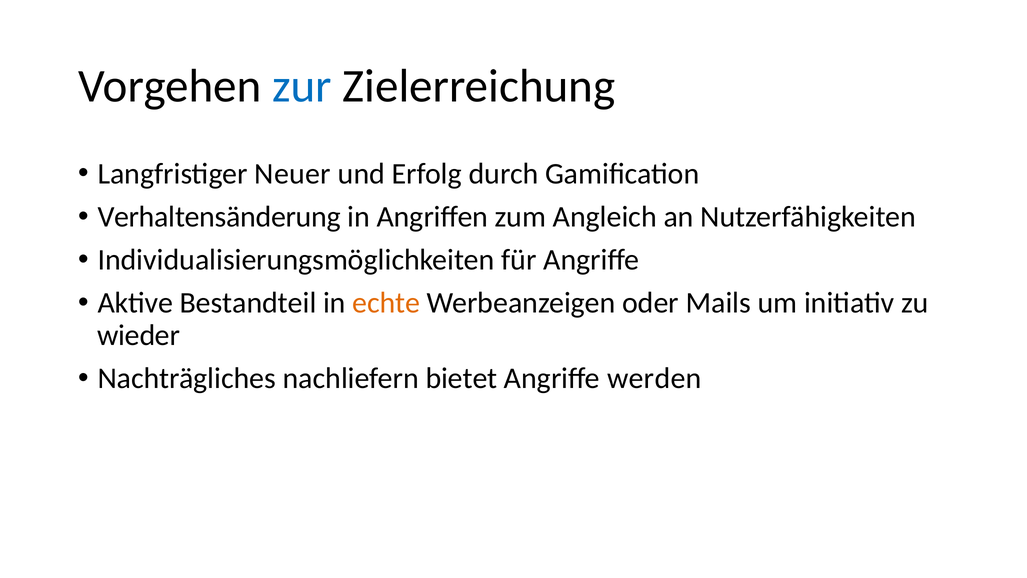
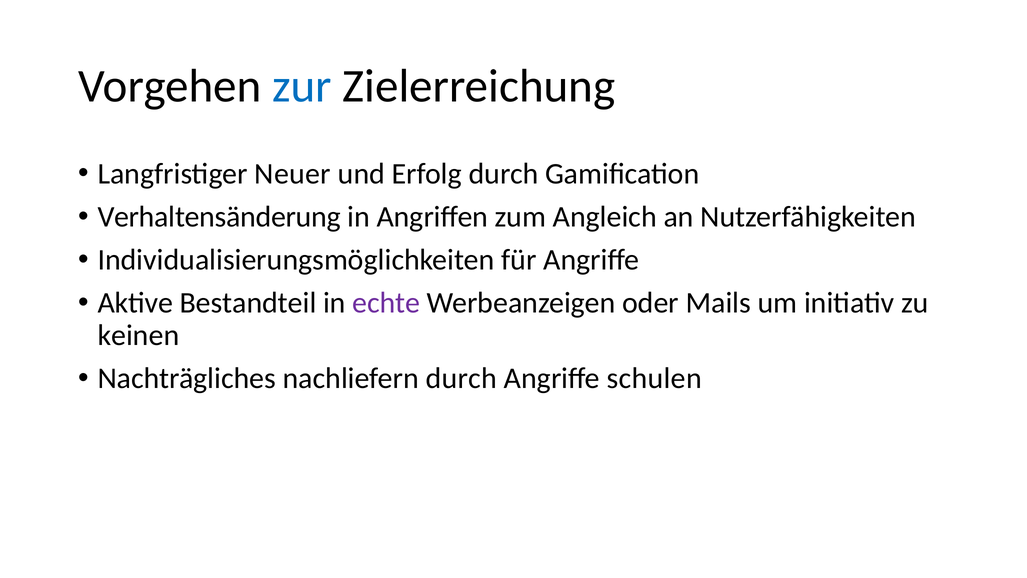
echte colour: orange -> purple
wieder: wieder -> keinen
nachliefern bietet: bietet -> durch
werden: werden -> schulen
